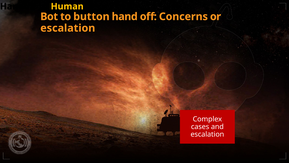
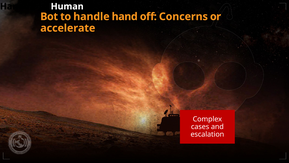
Human colour: yellow -> white
button: button -> handle
escalation at (68, 28): escalation -> accelerate
